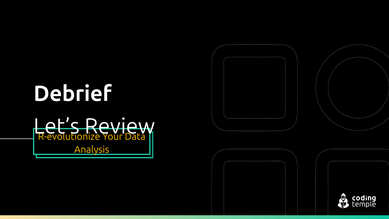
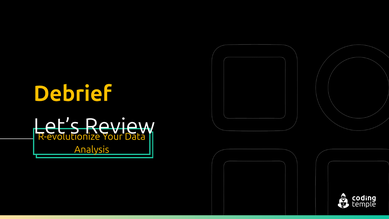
Debrief colour: white -> yellow
